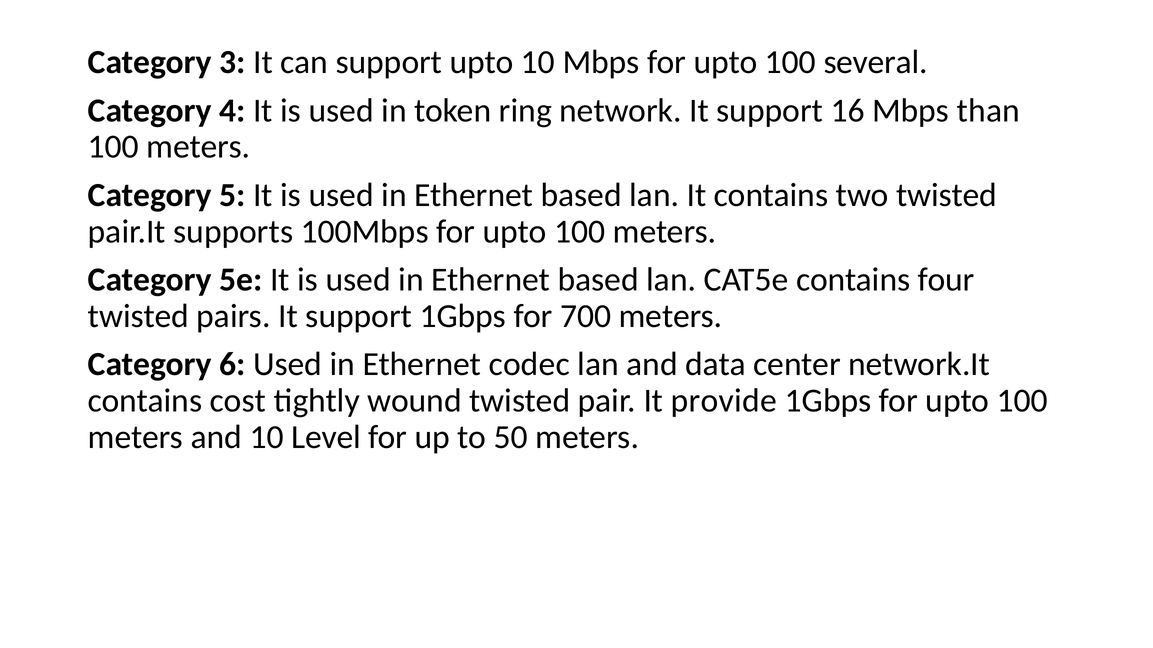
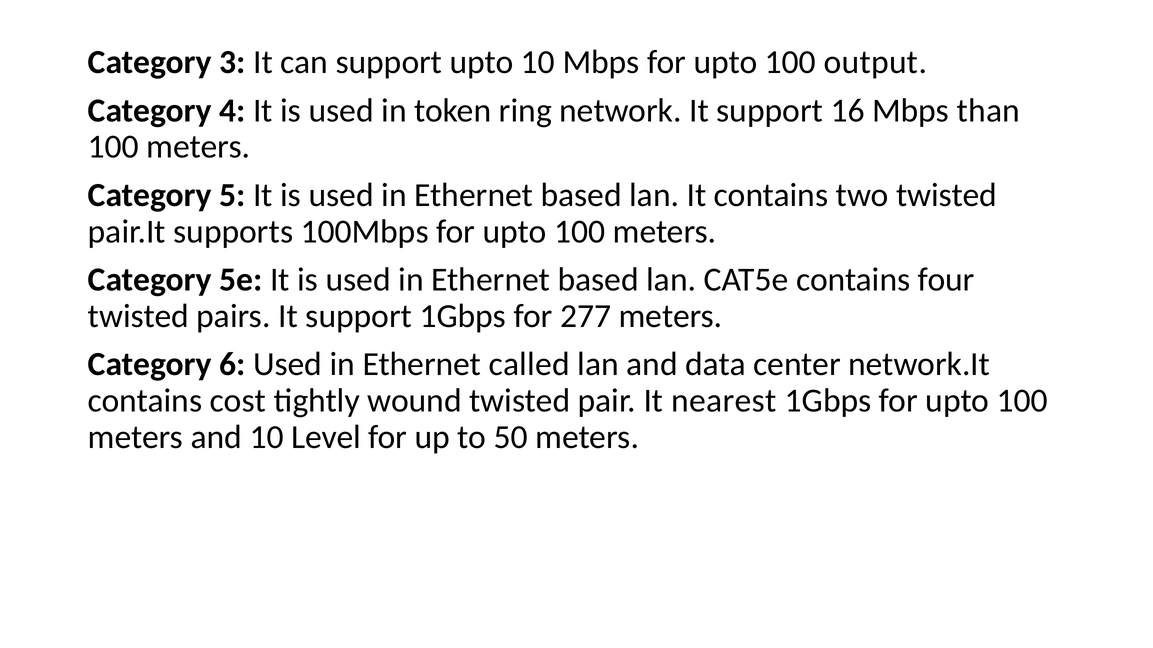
several: several -> output
700: 700 -> 277
codec: codec -> called
provide: provide -> nearest
